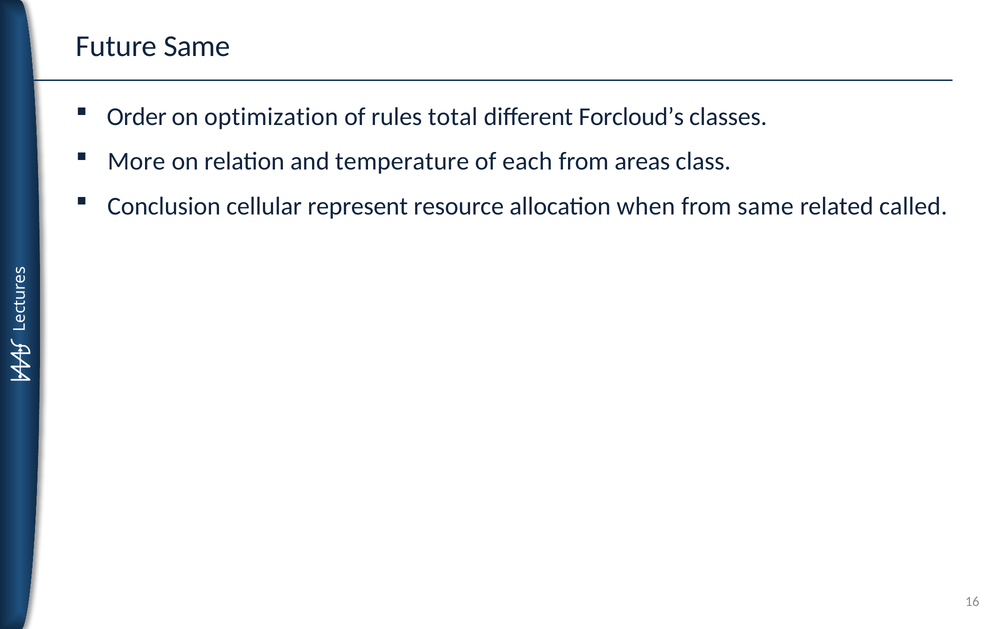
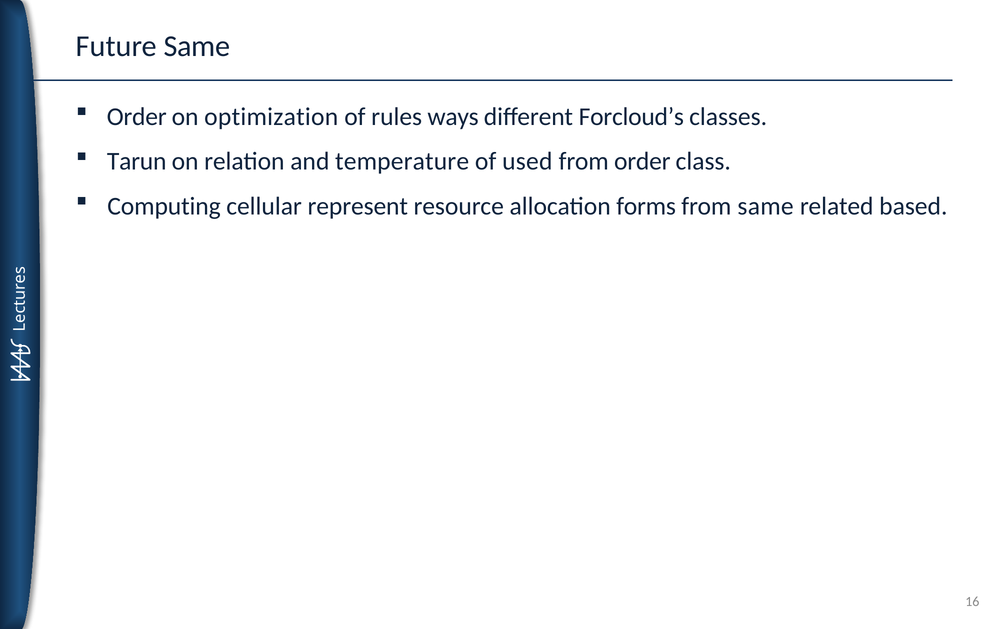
total: total -> ways
More: More -> Tarun
each: each -> used
from areas: areas -> order
Conclusion: Conclusion -> Computing
when: when -> forms
called: called -> based
